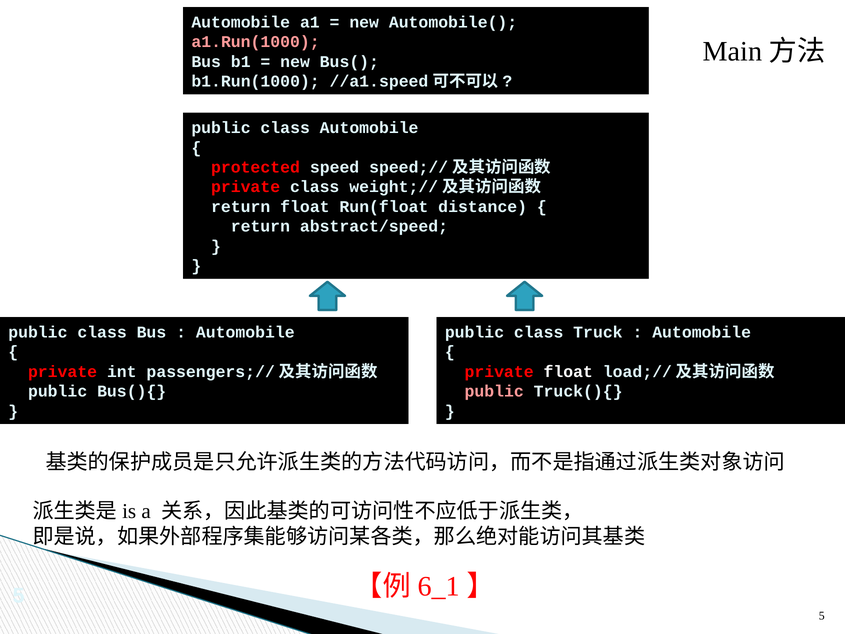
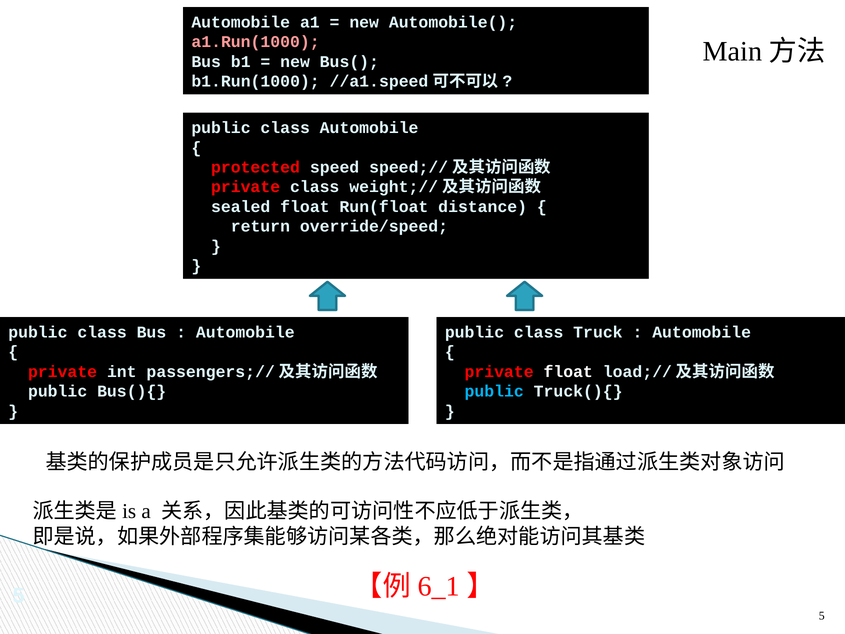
return at (241, 207): return -> sealed
abstract/speed: abstract/speed -> override/speed
public at (494, 391) colour: pink -> light blue
